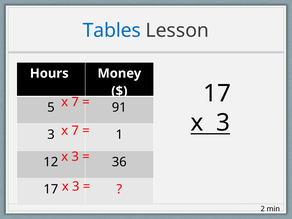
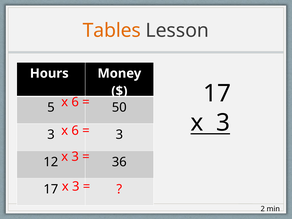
Tables colour: blue -> orange
7 at (75, 102): 7 -> 6
91: 91 -> 50
7 at (75, 131): 7 -> 6
3 1: 1 -> 3
